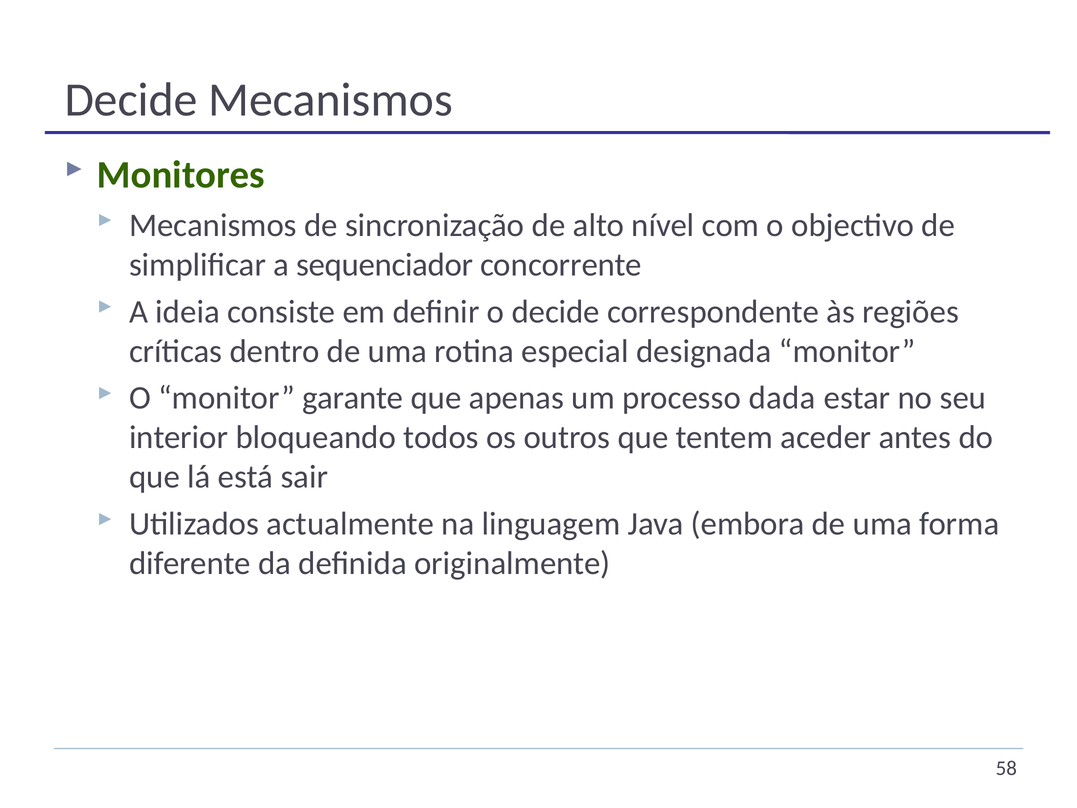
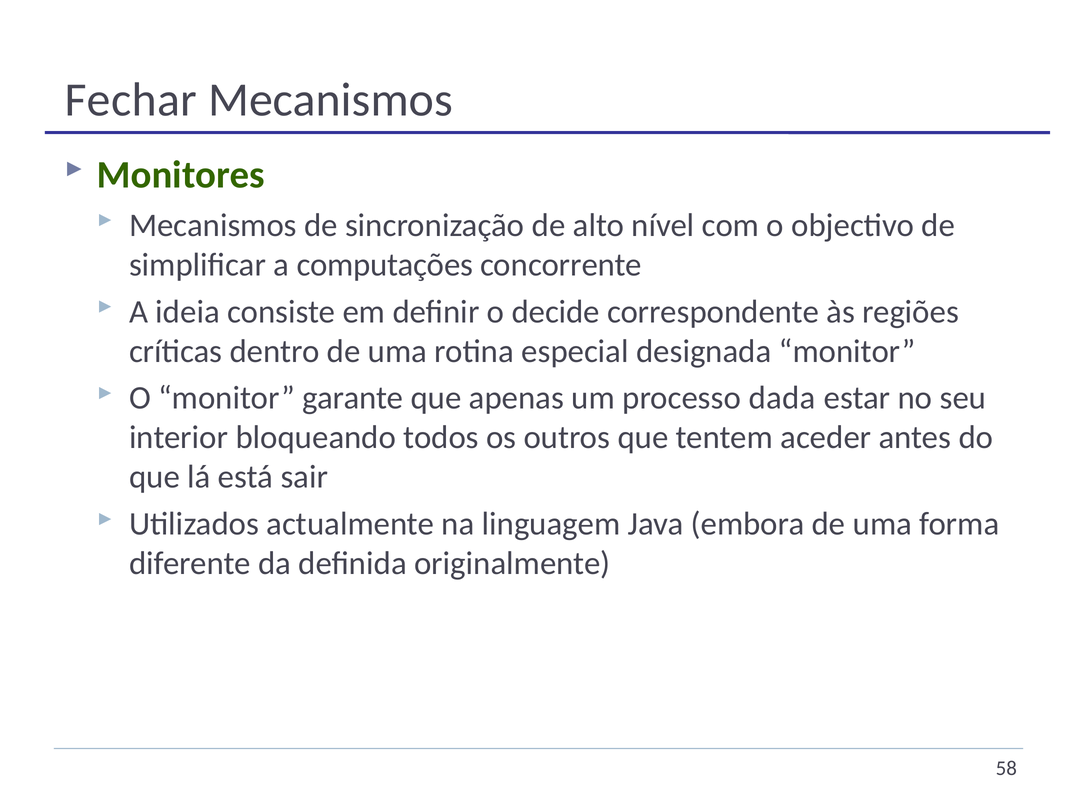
Decide at (131, 100): Decide -> Fechar
sequenciador: sequenciador -> computações
